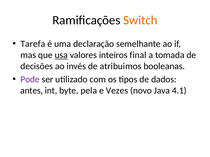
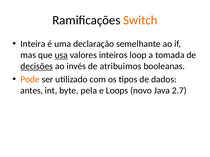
Tarefa: Tarefa -> Inteira
final: final -> loop
decisões underline: none -> present
Pode colour: purple -> orange
Vezes: Vezes -> Loops
4.1: 4.1 -> 2.7
